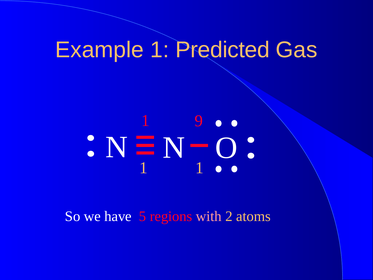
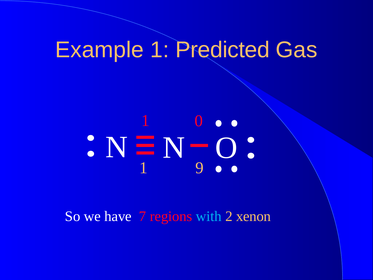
9: 9 -> 0
1 1: 1 -> 9
5: 5 -> 7
with colour: pink -> light blue
atoms: atoms -> xenon
